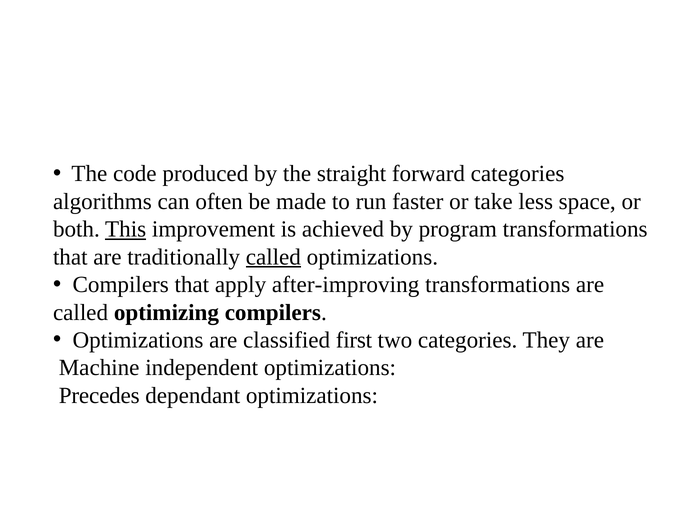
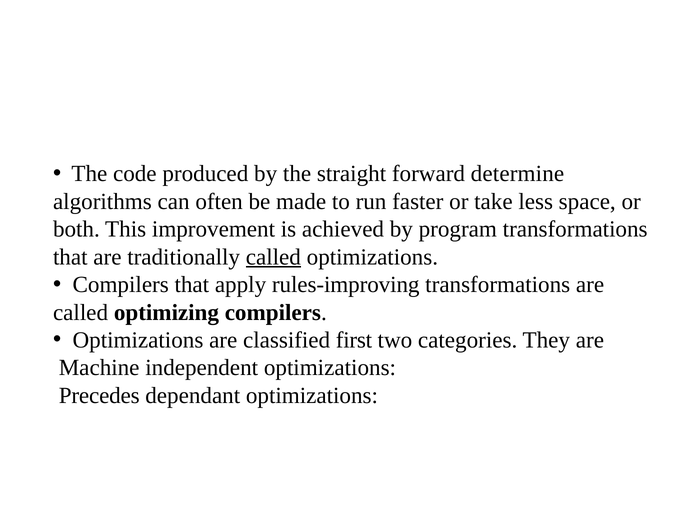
forward categories: categories -> determine
This underline: present -> none
after-improving: after-improving -> rules-improving
